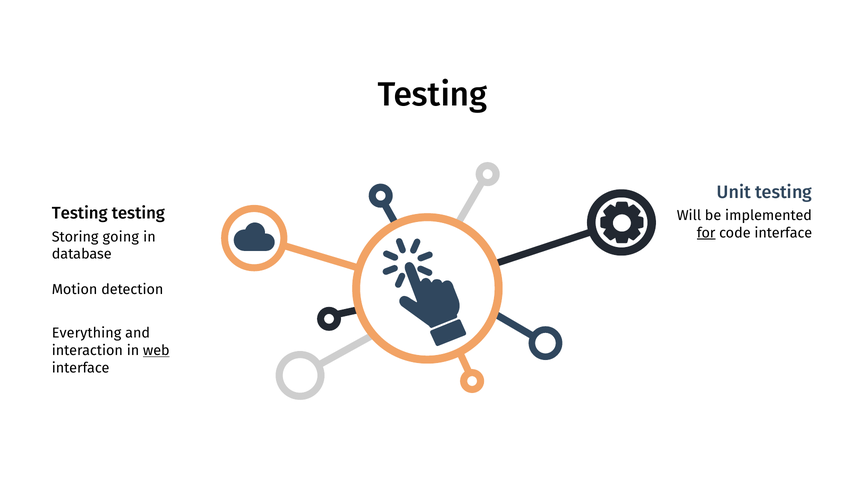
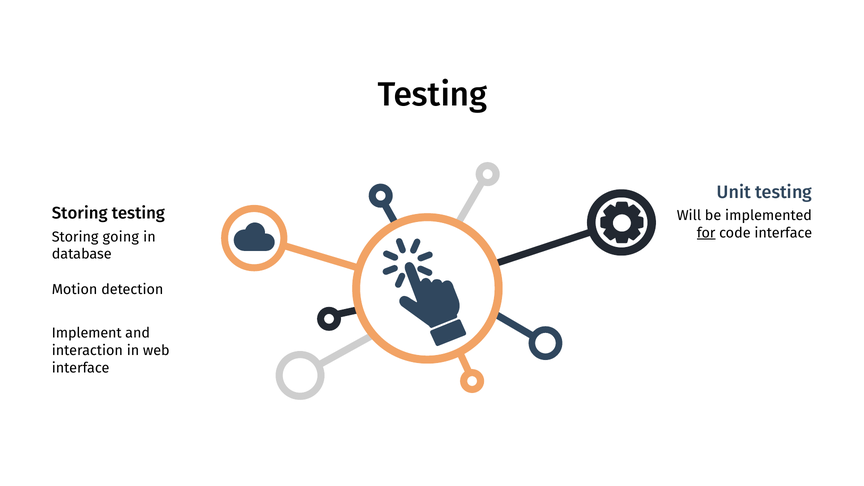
Testing at (80, 213): Testing -> Storing
Everything: Everything -> Implement
web underline: present -> none
